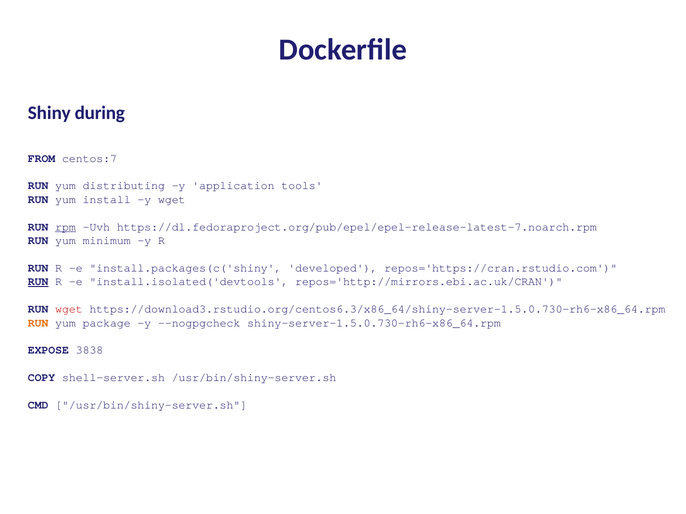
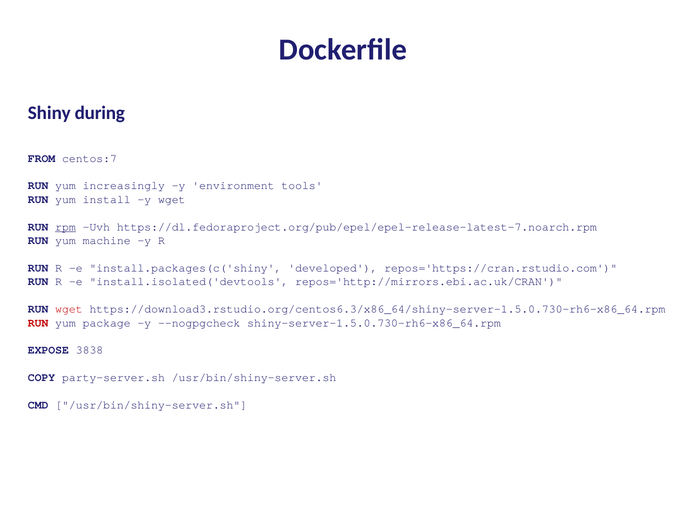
distributing: distributing -> increasingly
application: application -> environment
minimum: minimum -> machine
RUN at (38, 282) underline: present -> none
RUN at (38, 323) colour: orange -> red
shell-server.sh: shell-server.sh -> party-server.sh
